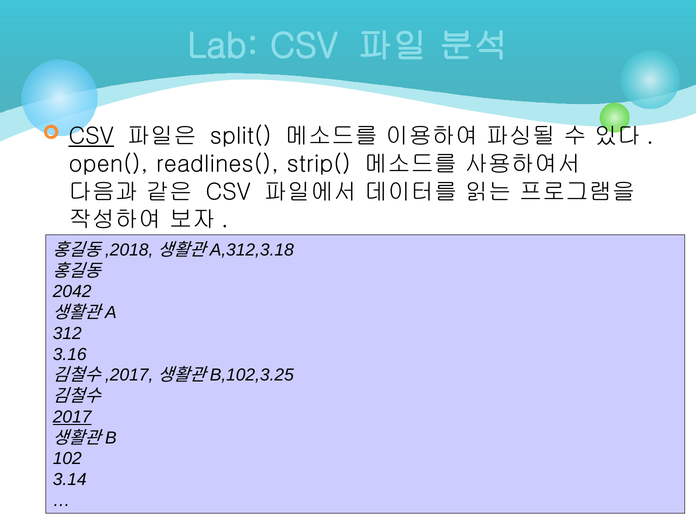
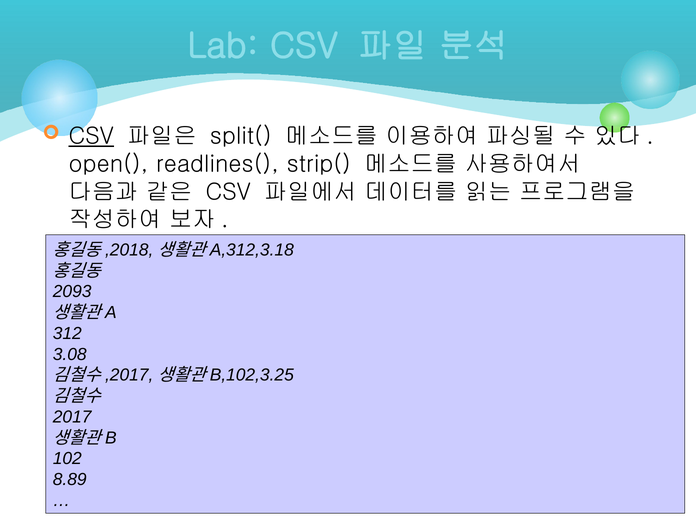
2042: 2042 -> 2093
3.16: 3.16 -> 3.08
2017 underline: present -> none
3.14: 3.14 -> 8.89
